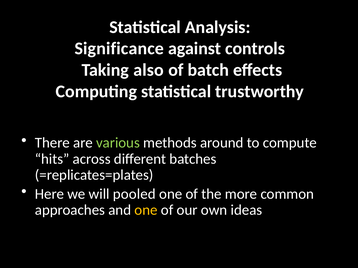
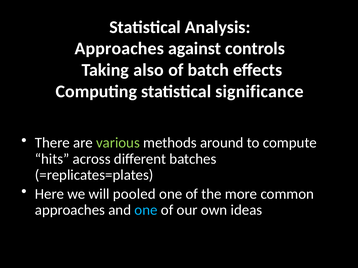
Significance at (119, 49): Significance -> Approaches
trustworthy: trustworthy -> significance
one at (146, 210) colour: yellow -> light blue
